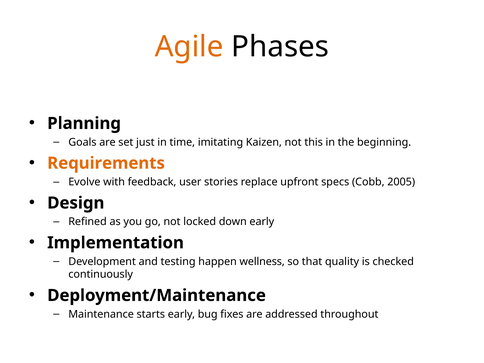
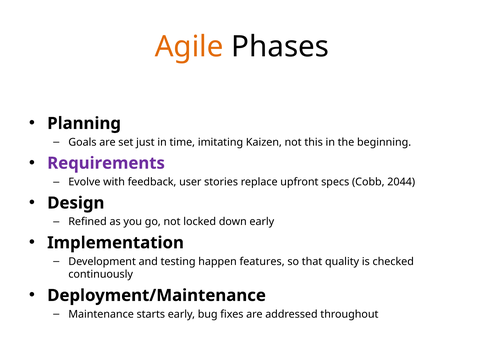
Requirements colour: orange -> purple
2005: 2005 -> 2044
wellness: wellness -> features
